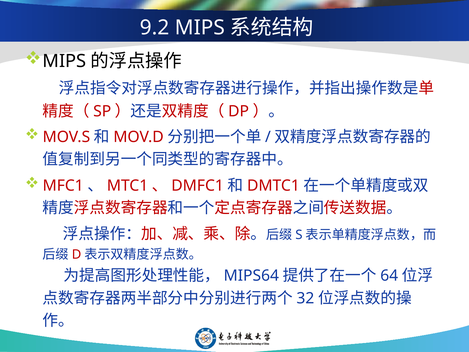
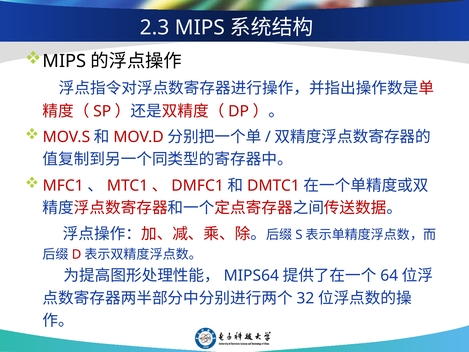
9.2: 9.2 -> 2.3
